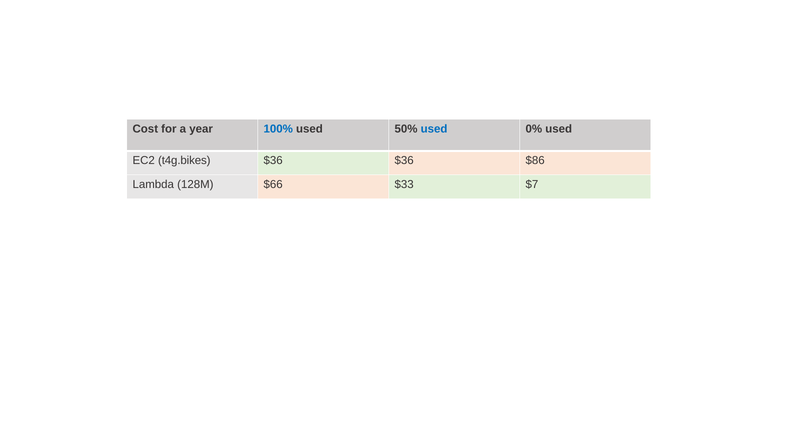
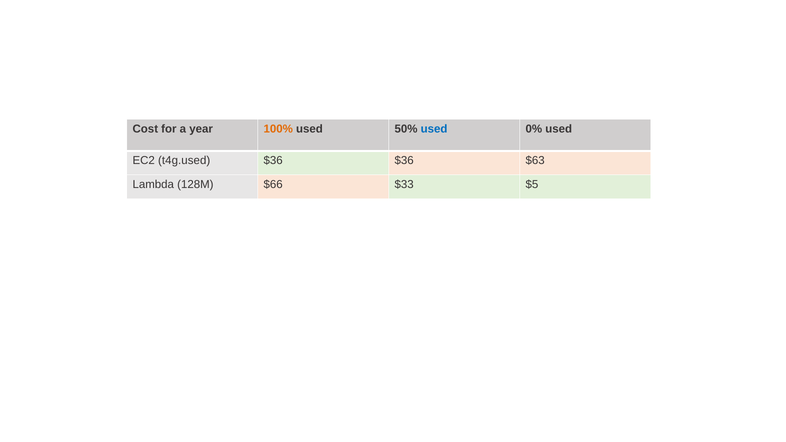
100% colour: blue -> orange
t4g.bikes: t4g.bikes -> t4g.used
$86: $86 -> $63
$7: $7 -> $5
